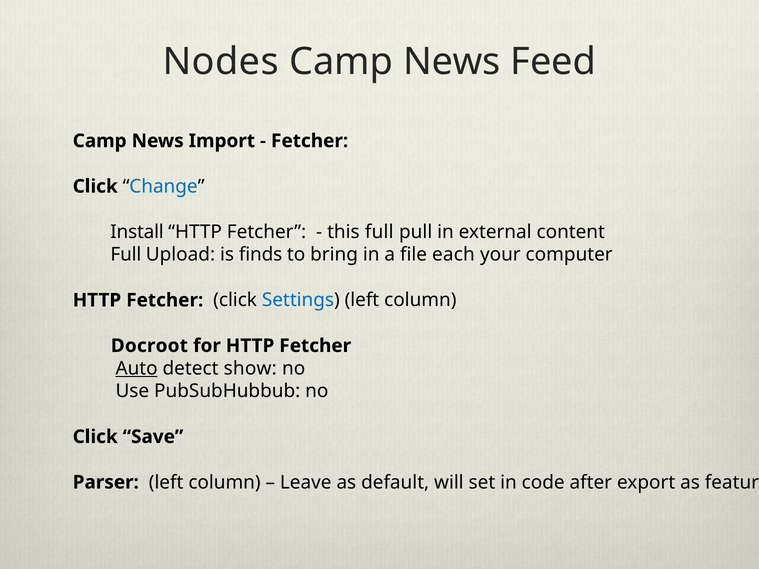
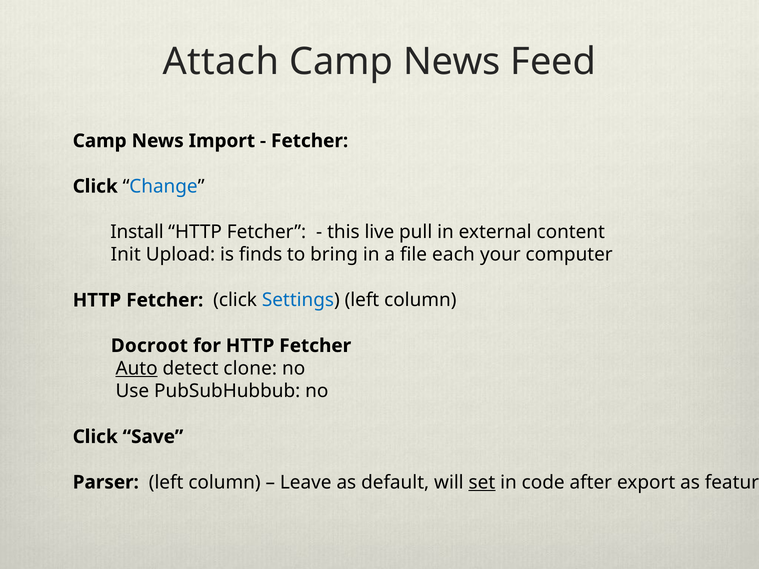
Nodes: Nodes -> Attach
this full: full -> live
Full at (126, 255): Full -> Init
show: show -> clone
set underline: none -> present
